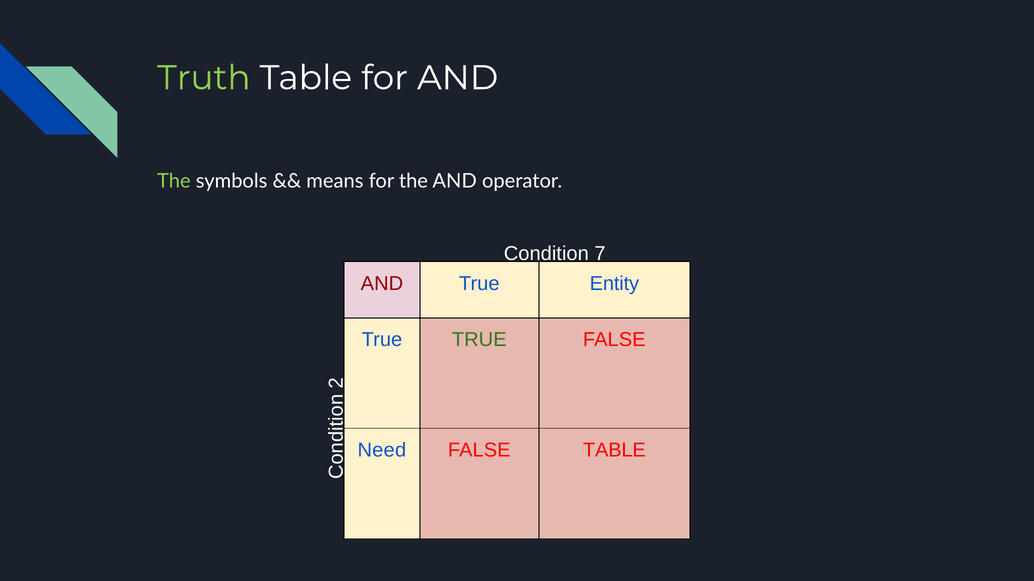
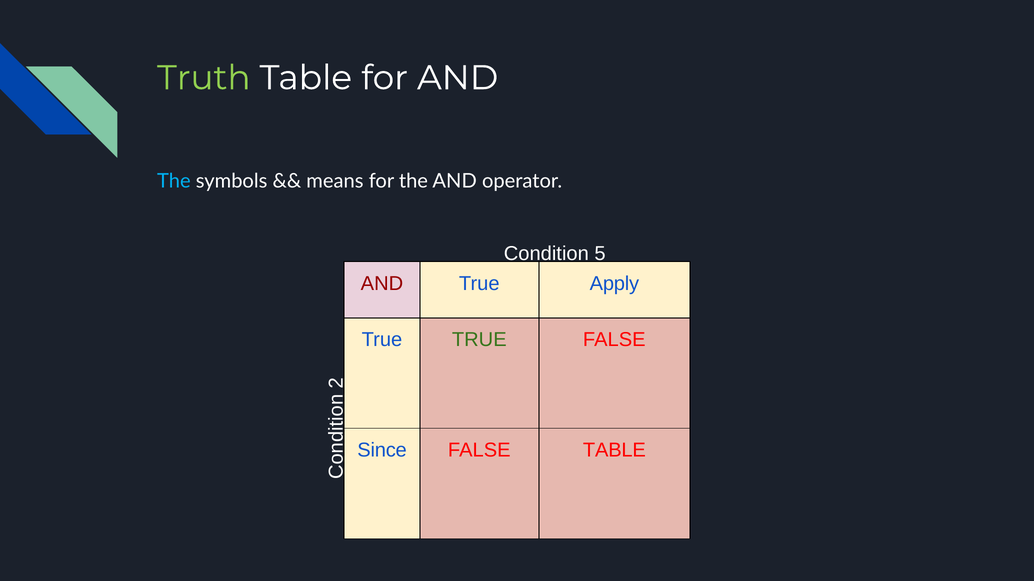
The at (174, 181) colour: light green -> light blue
7: 7 -> 5
Entity: Entity -> Apply
Need: Need -> Since
